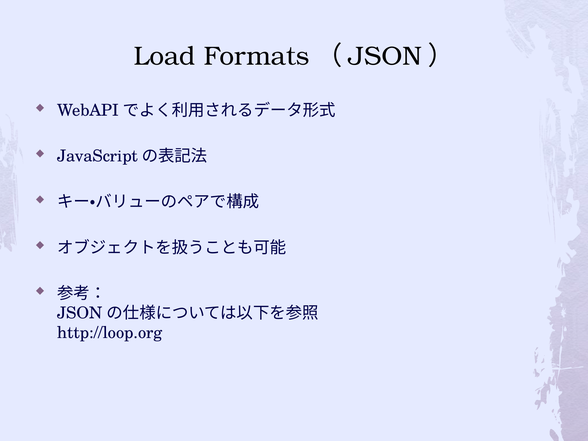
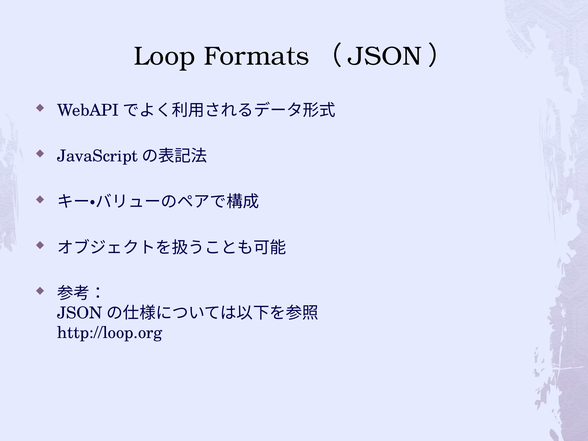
Load: Load -> Loop
